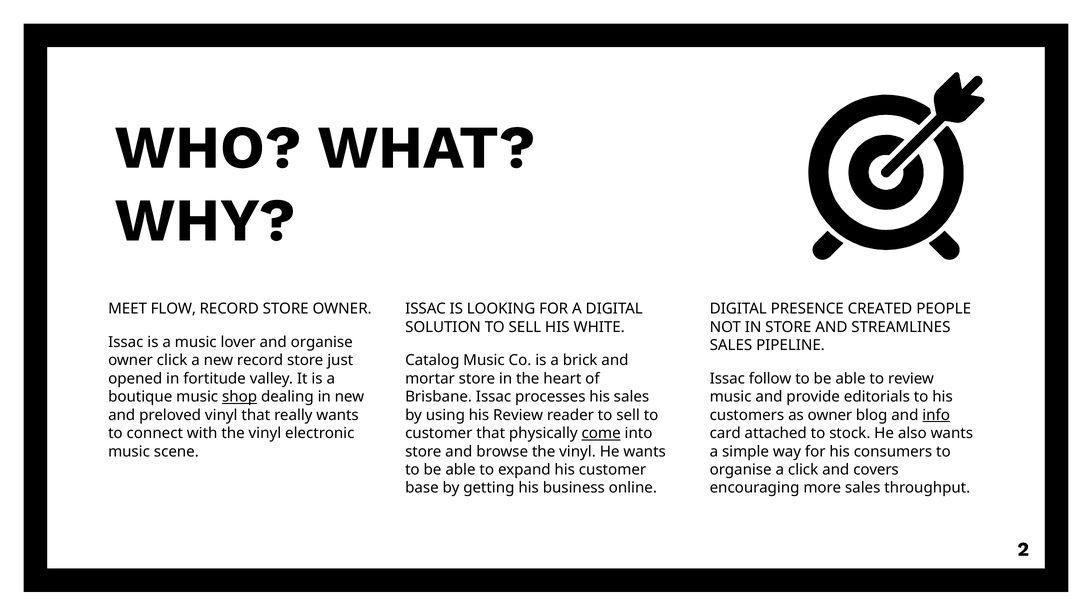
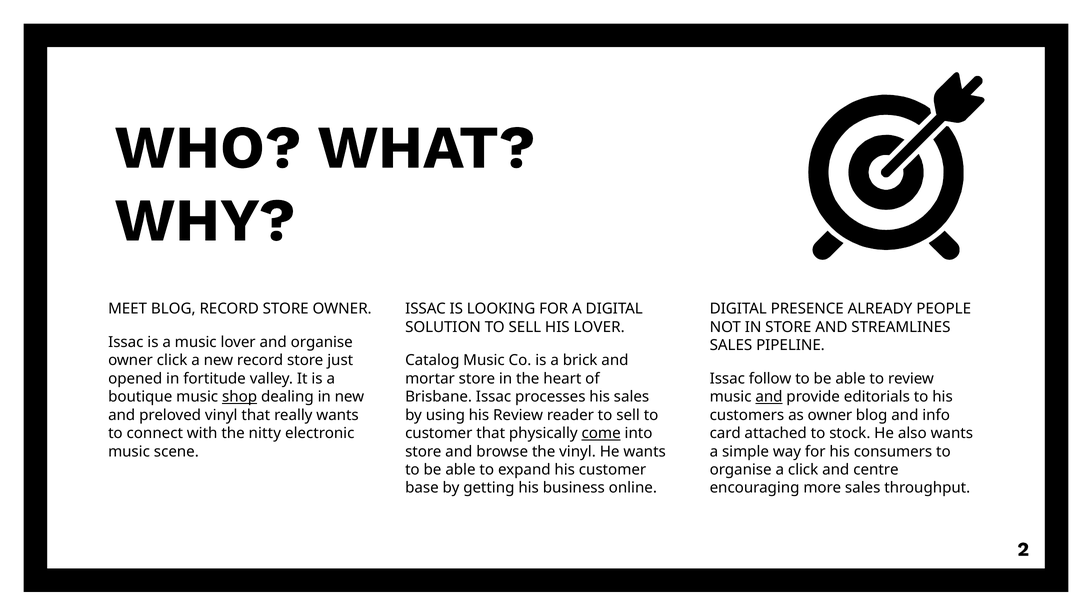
MEET FLOW: FLOW -> BLOG
CREATED: CREATED -> ALREADY
HIS WHITE: WHITE -> LOVER
and at (769, 397) underline: none -> present
info underline: present -> none
with the vinyl: vinyl -> nitty
covers: covers -> centre
